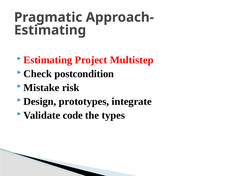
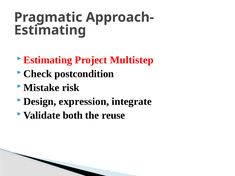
prototypes: prototypes -> expression
code: code -> both
types: types -> reuse
